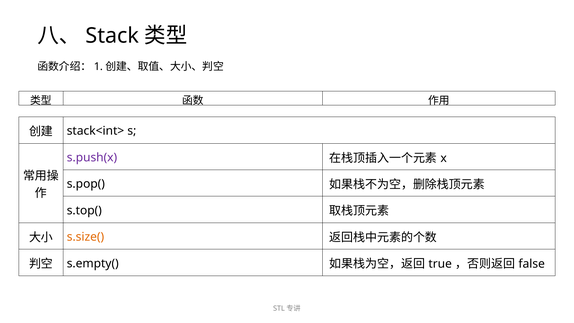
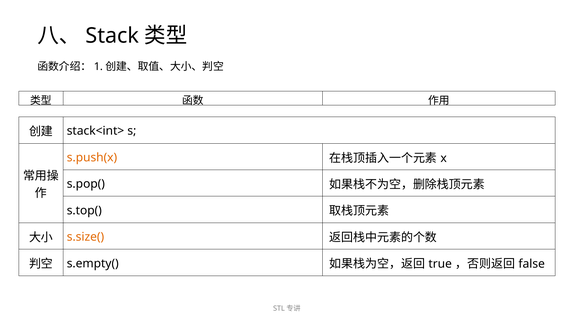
s.push(x colour: purple -> orange
